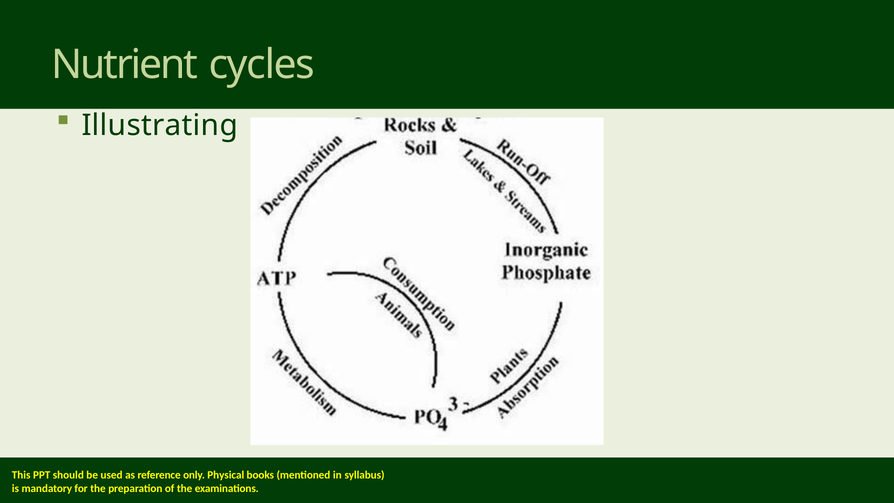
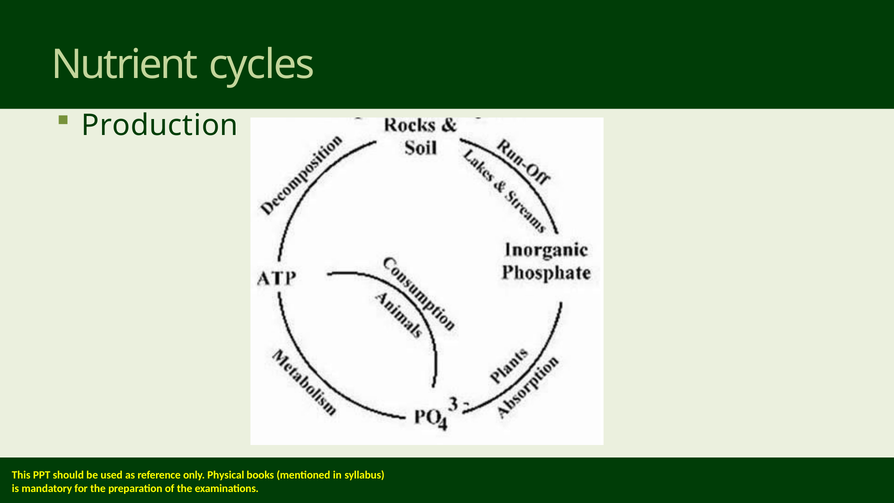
Illustrating: Illustrating -> Production
